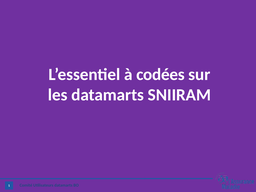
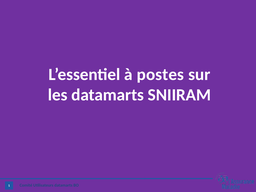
codées: codées -> postes
